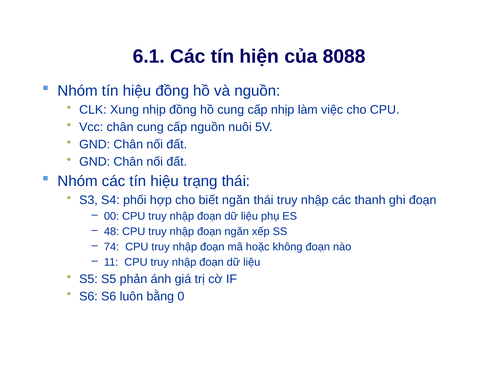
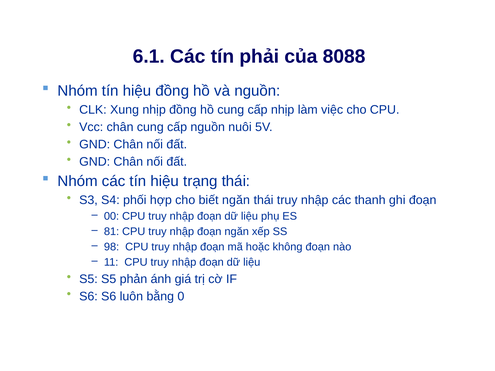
hiện: hiện -> phải
48: 48 -> 81
74: 74 -> 98
